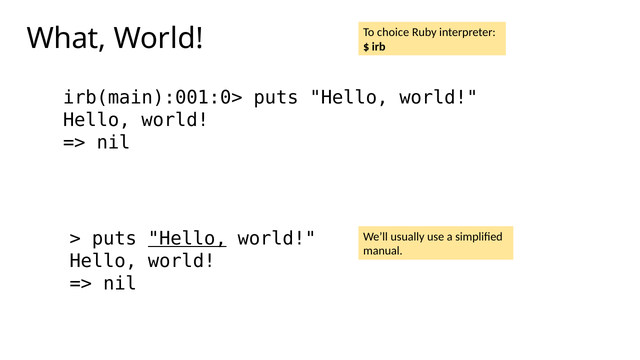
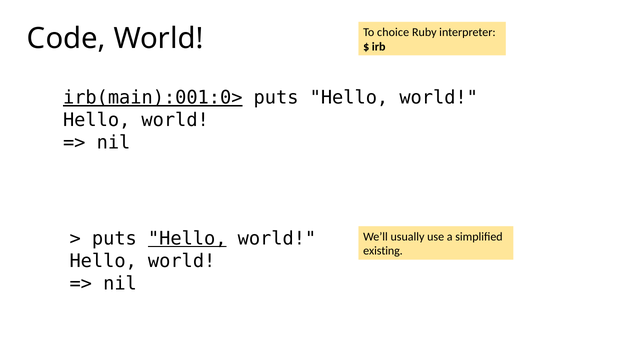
What: What -> Code
irb(main):001:0> underline: none -> present
manual: manual -> existing
